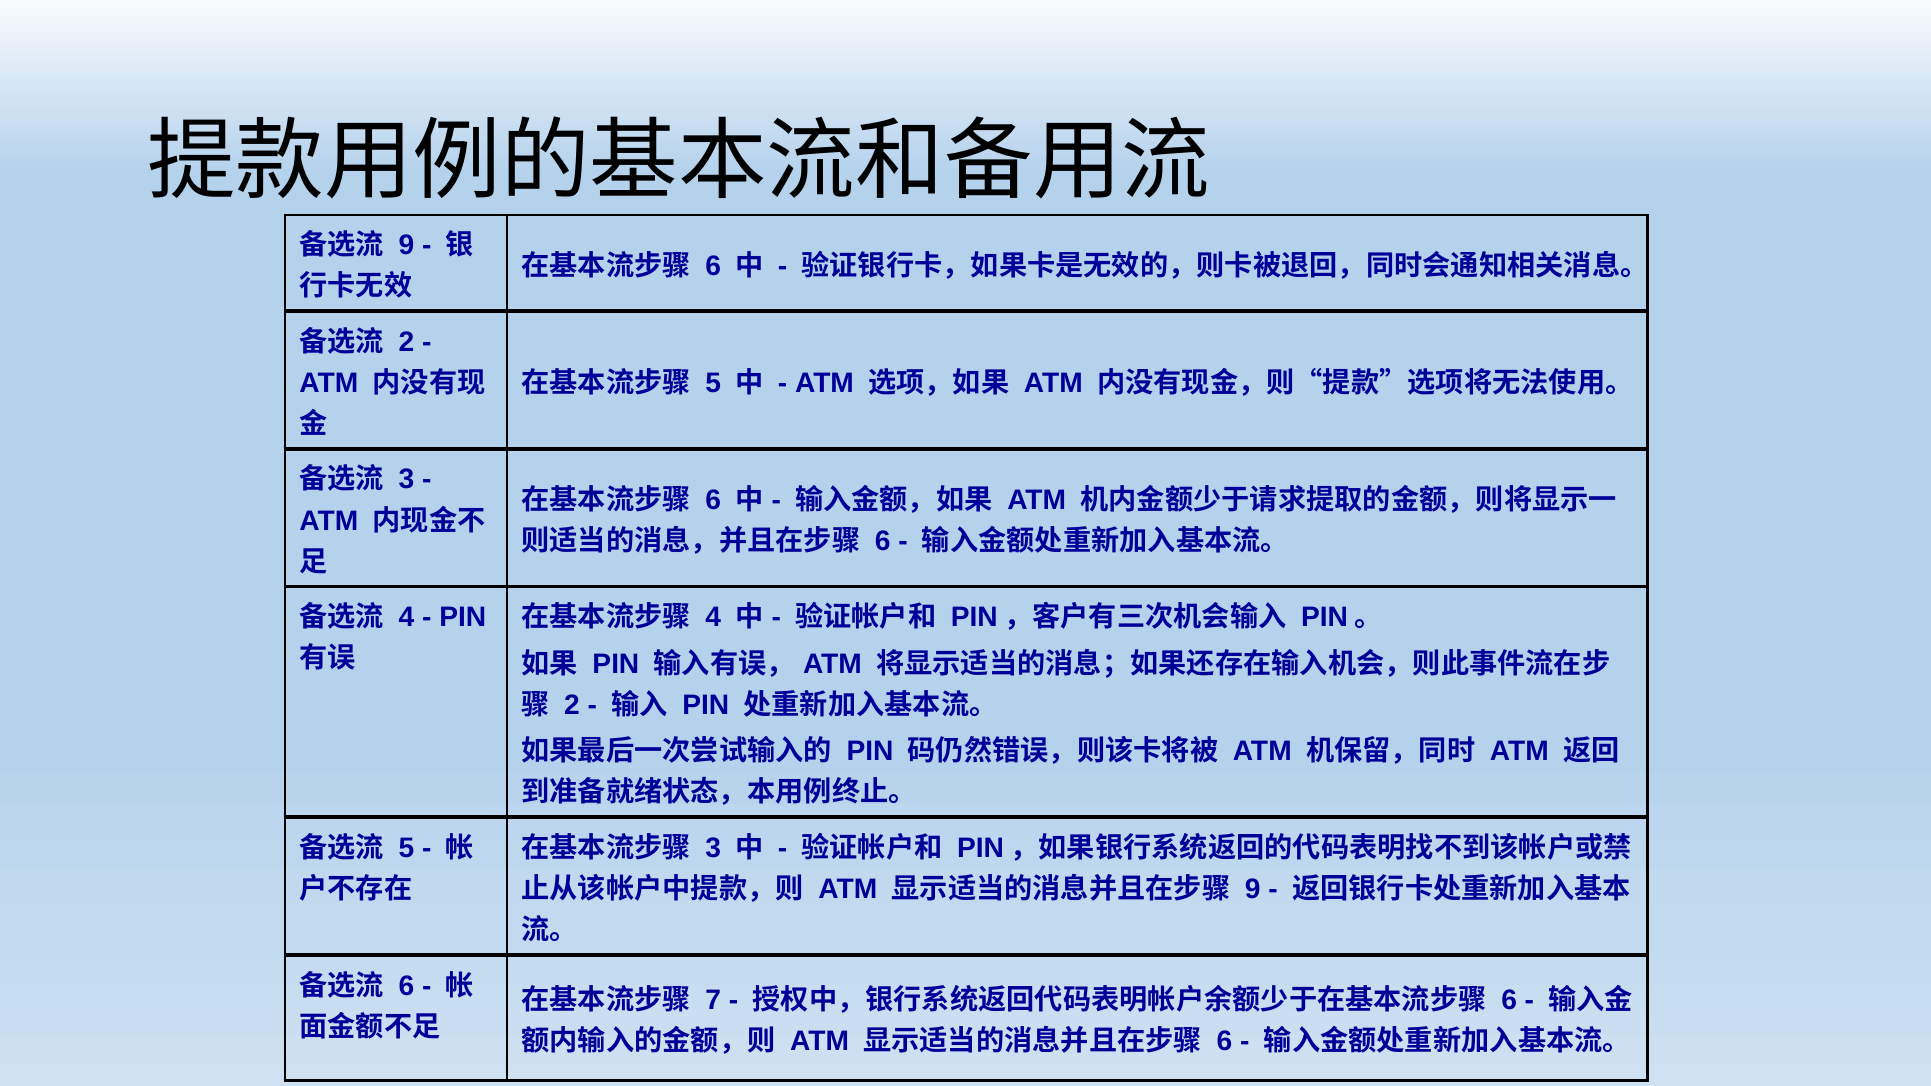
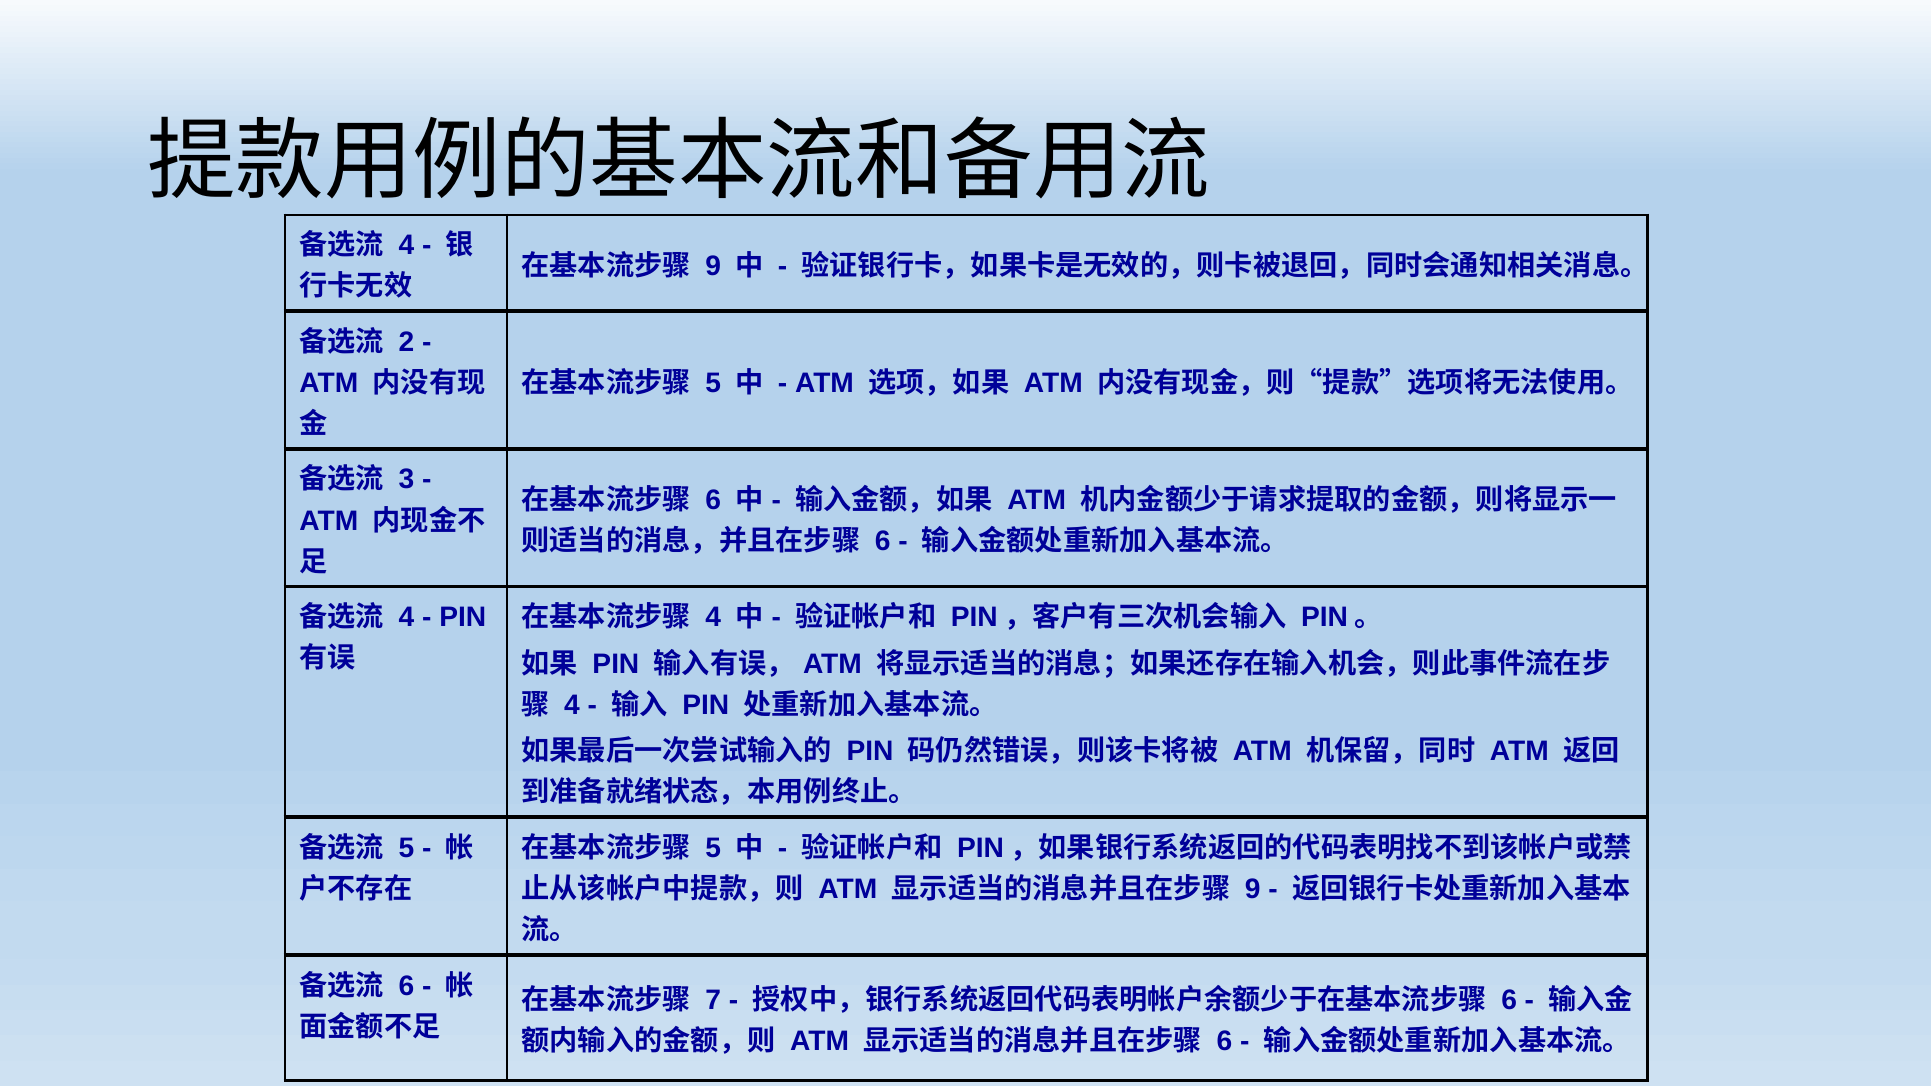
9 at (406, 246): 9 -> 4
6 at (713, 266): 6 -> 9
2 at (572, 705): 2 -> 4
3 at (713, 848): 3 -> 5
